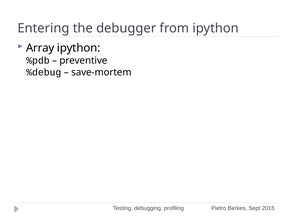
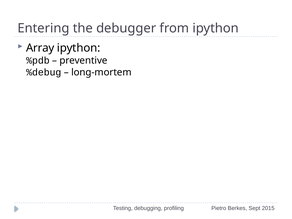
save-mortem: save-mortem -> long-mortem
